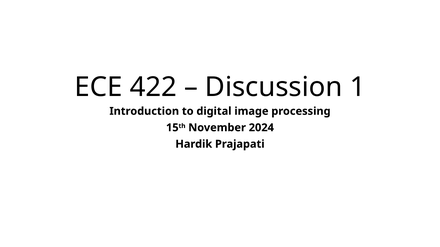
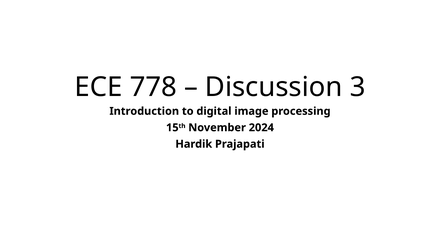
422: 422 -> 778
1: 1 -> 3
